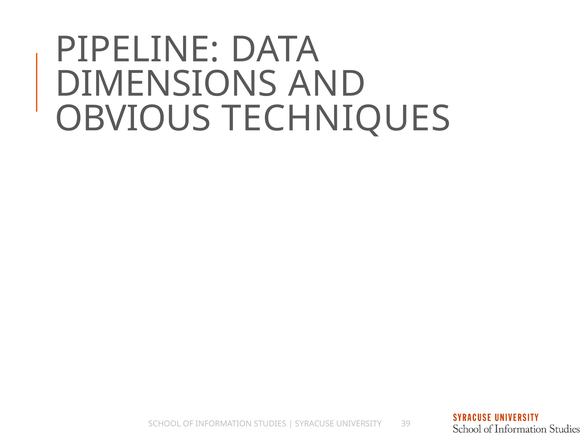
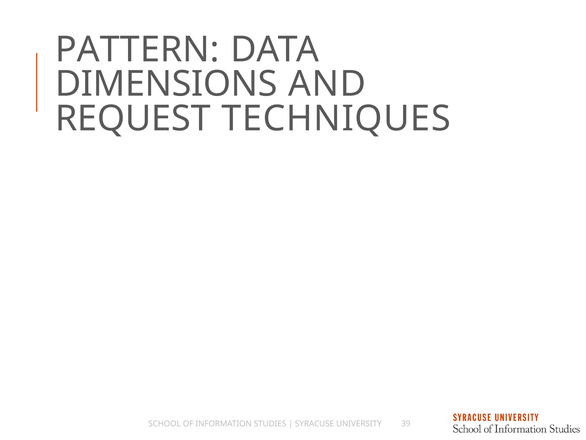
PIPELINE: PIPELINE -> PATTERN
OBVIOUS: OBVIOUS -> REQUEST
